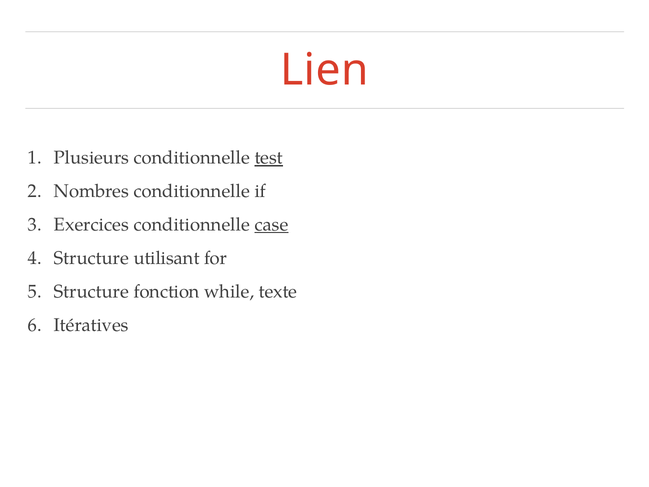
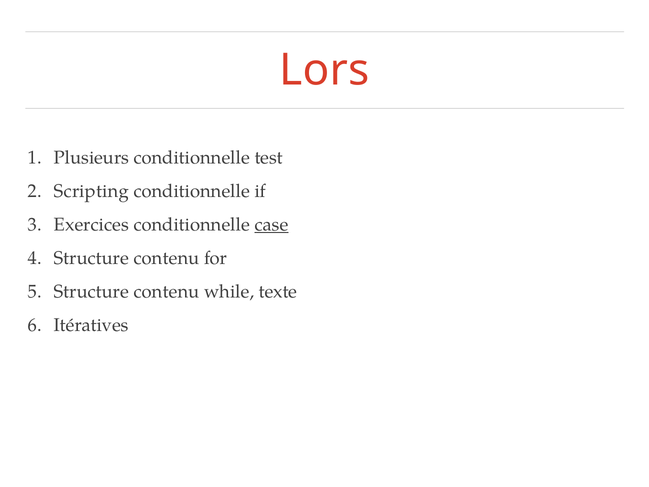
Lien: Lien -> Lors
test underline: present -> none
Nombres: Nombres -> Scripting
utilisant at (167, 258): utilisant -> contenu
fonction at (167, 292): fonction -> contenu
